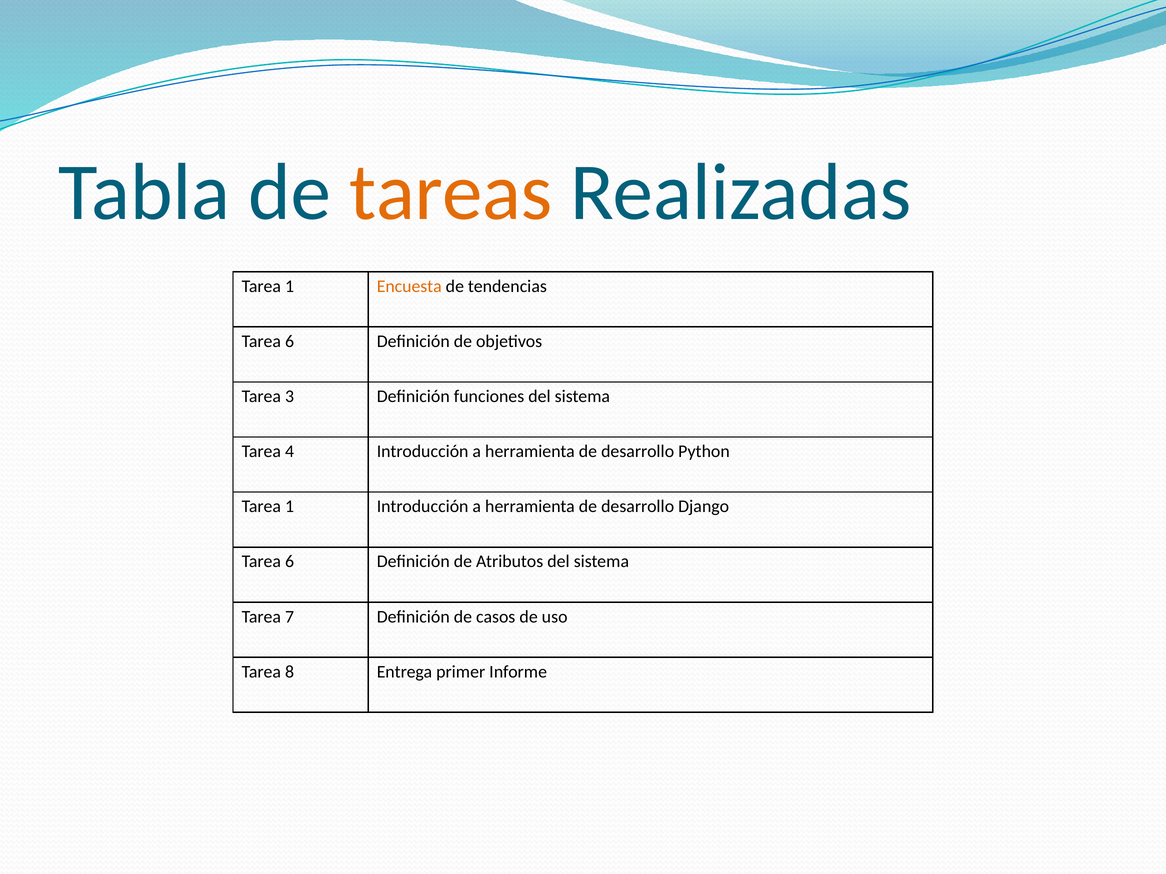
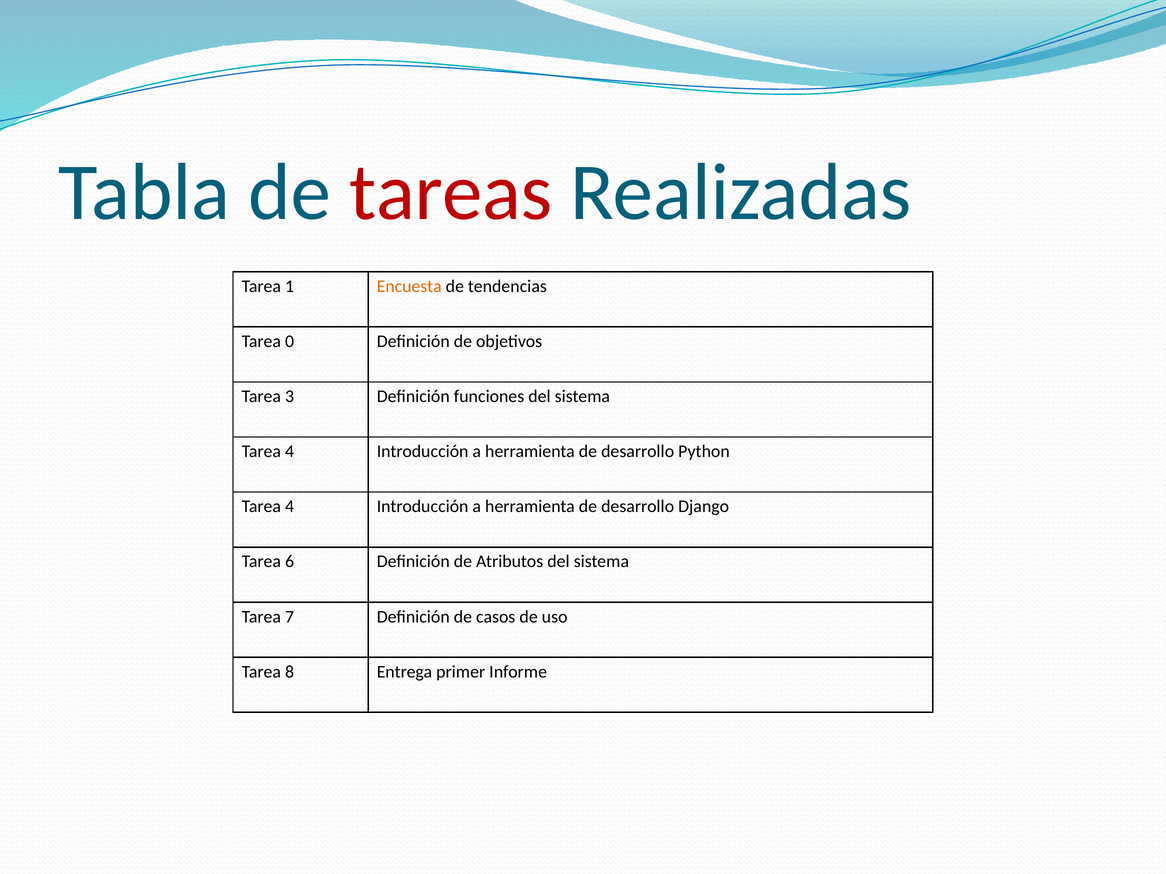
tareas colour: orange -> red
6 at (290, 342): 6 -> 0
1 at (290, 507): 1 -> 4
